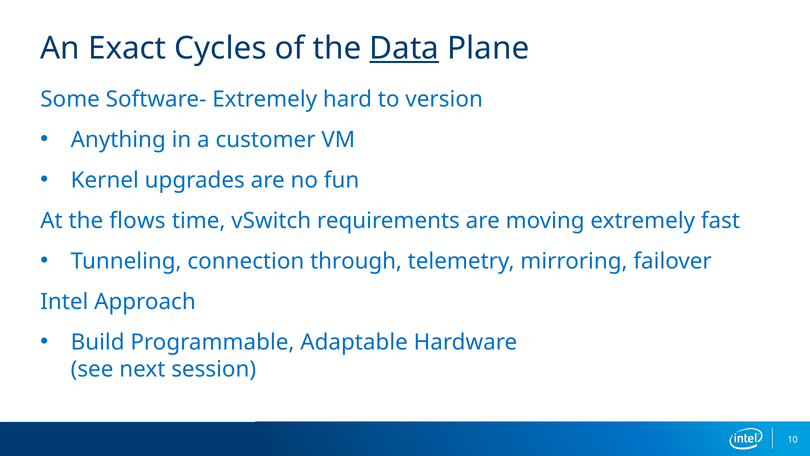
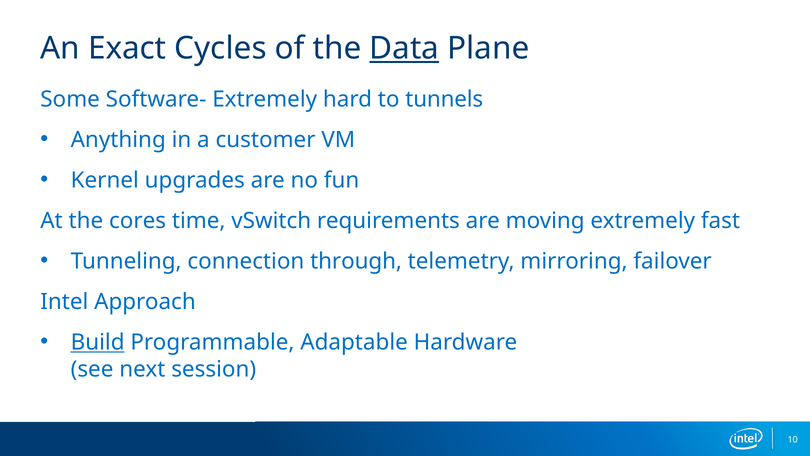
version: version -> tunnels
flows: flows -> cores
Build underline: none -> present
